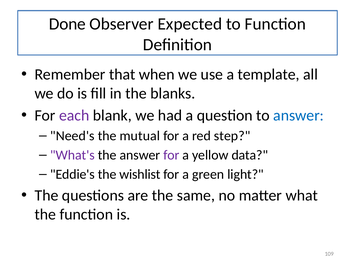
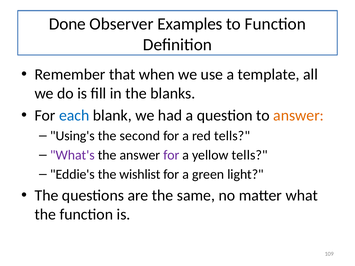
Expected: Expected -> Examples
each colour: purple -> blue
answer at (299, 116) colour: blue -> orange
Need's: Need's -> Using's
mutual: mutual -> second
red step: step -> tells
yellow data: data -> tells
